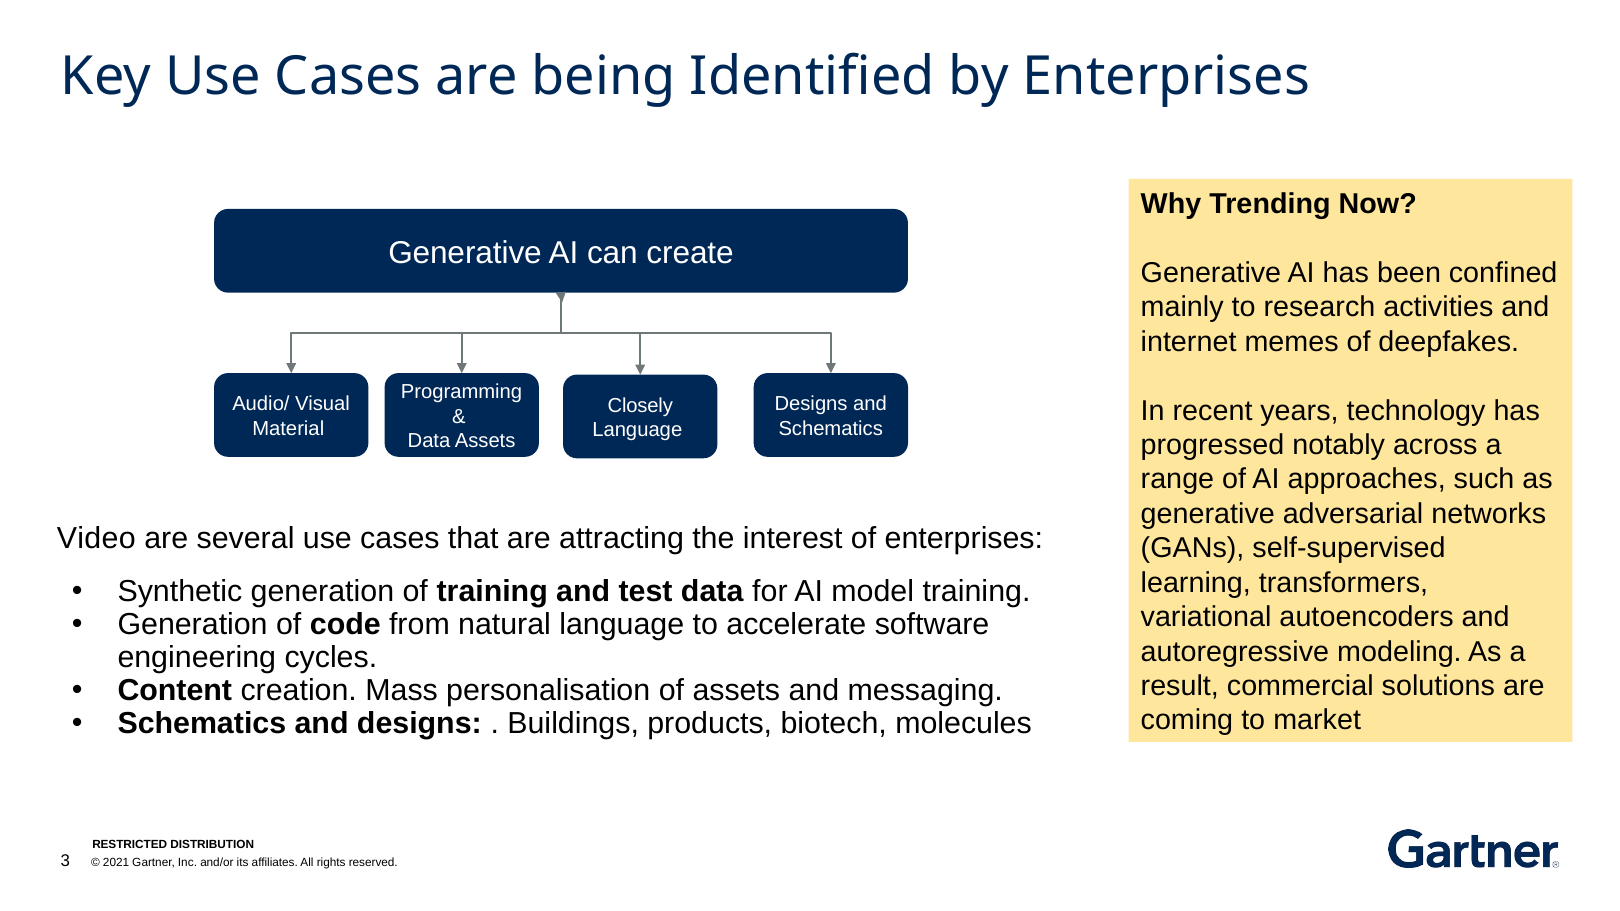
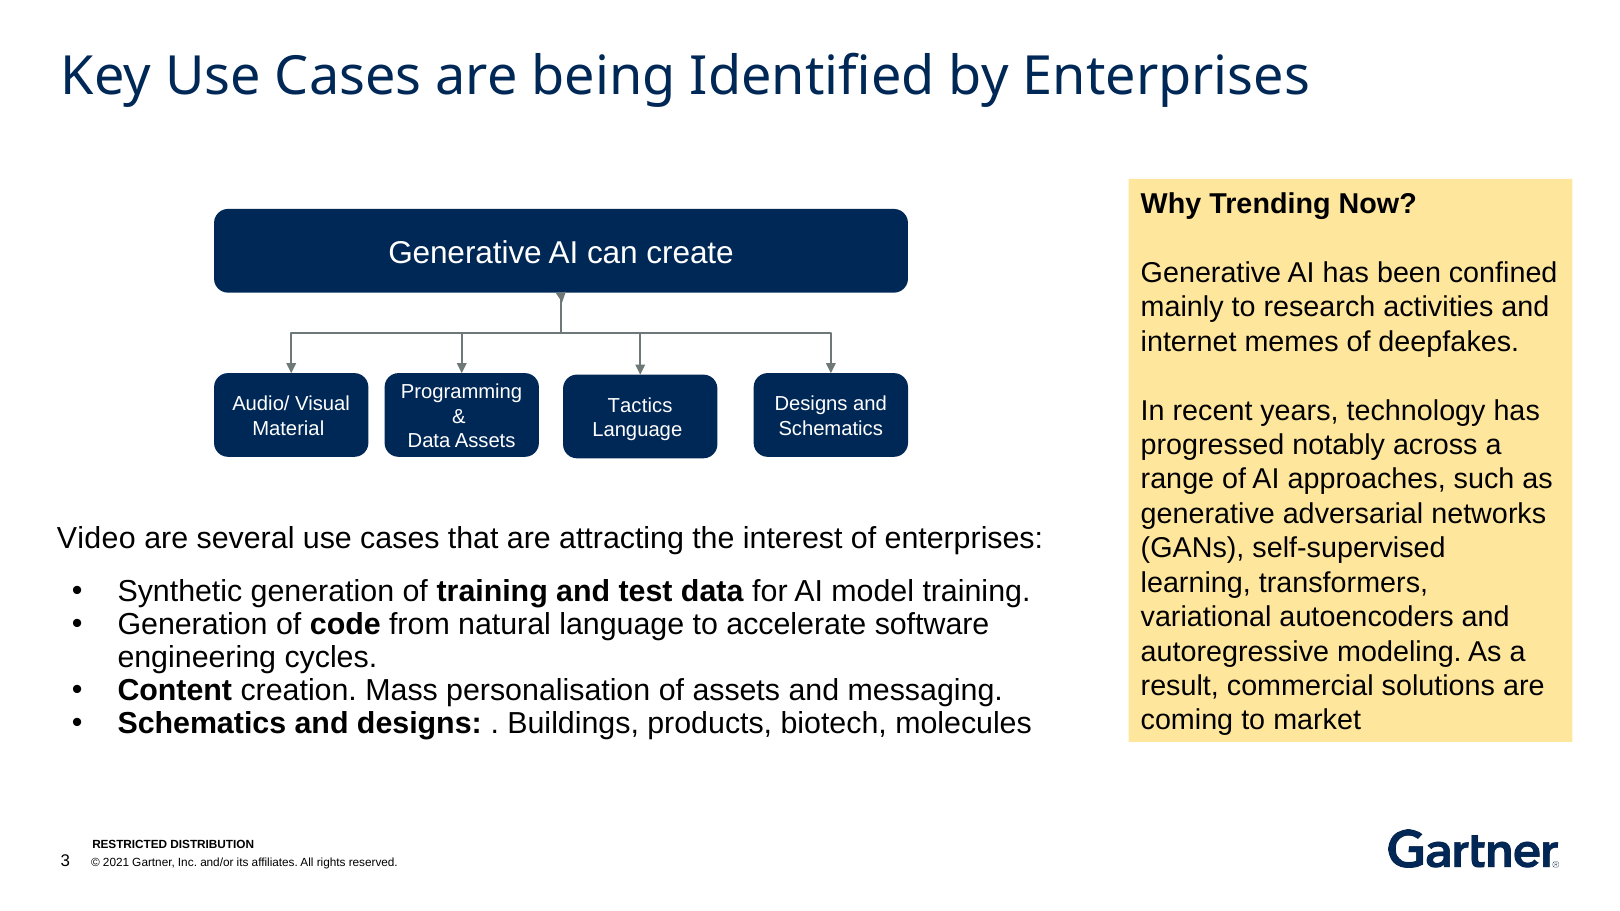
Closely: Closely -> Tactics
